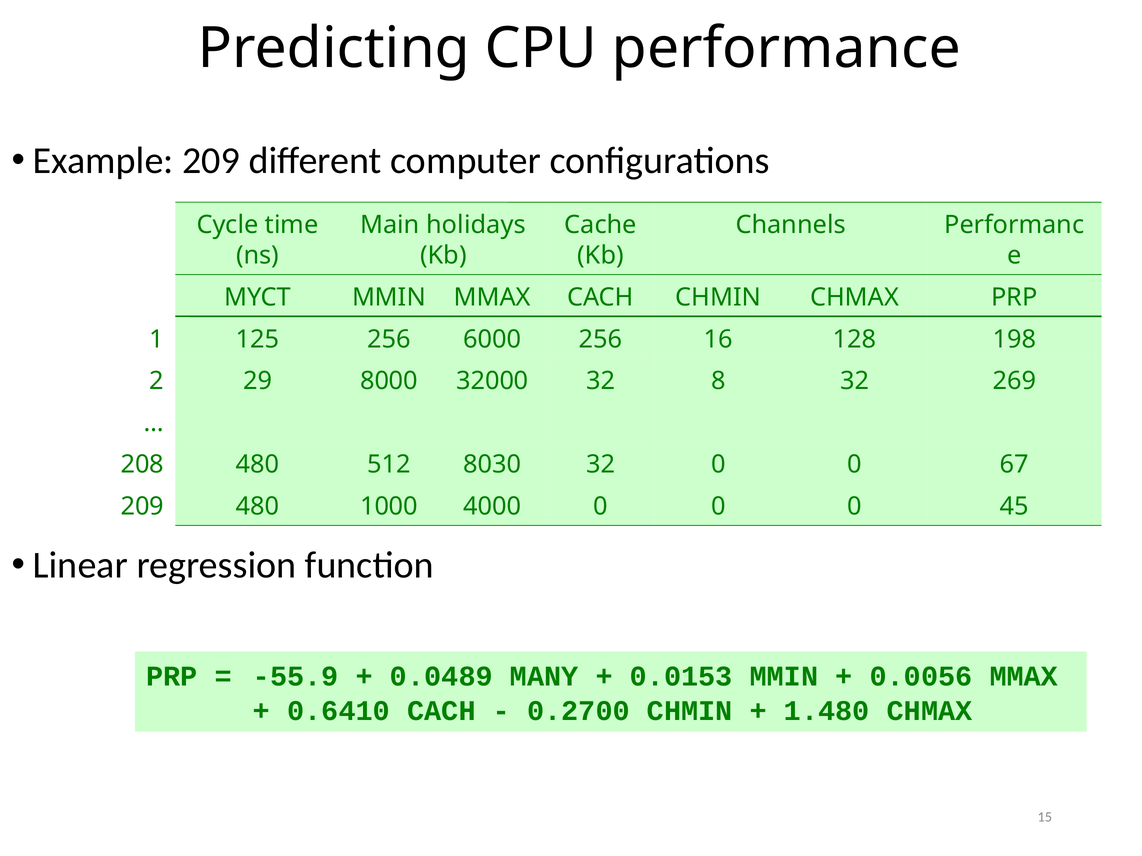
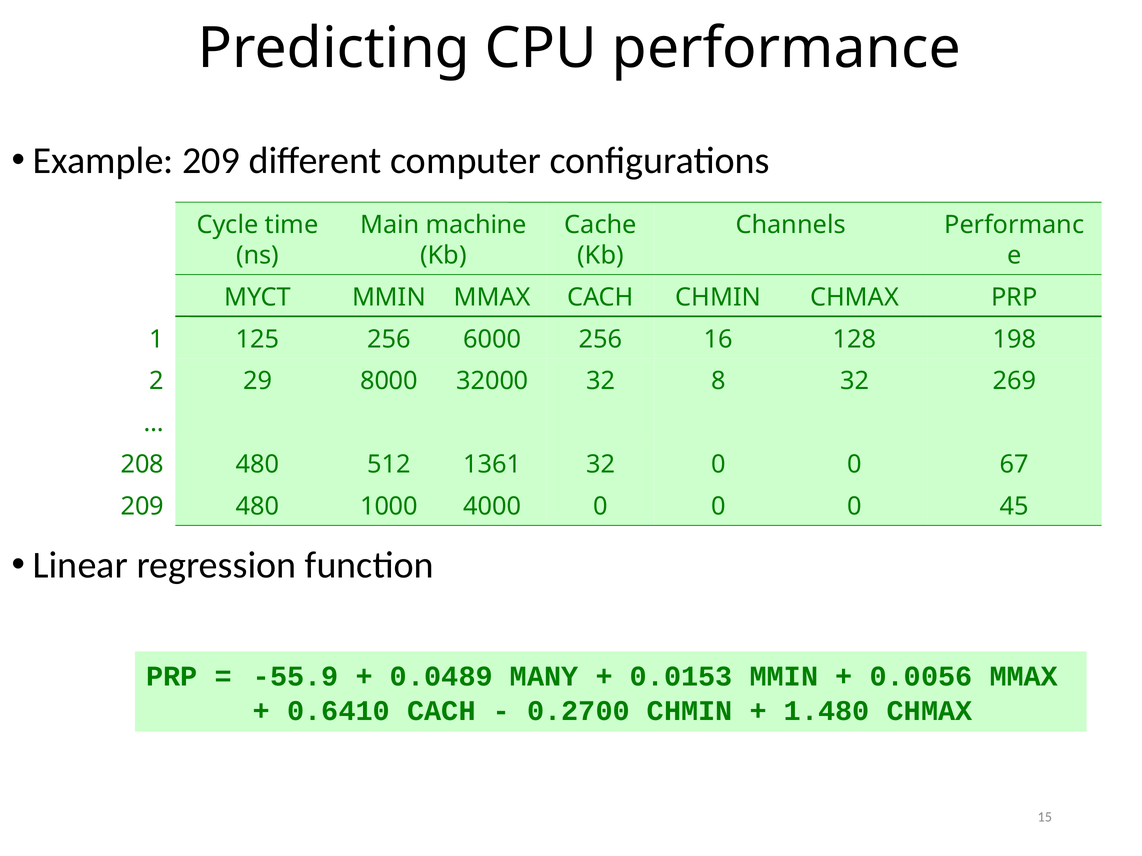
holidays: holidays -> machine
8030: 8030 -> 1361
